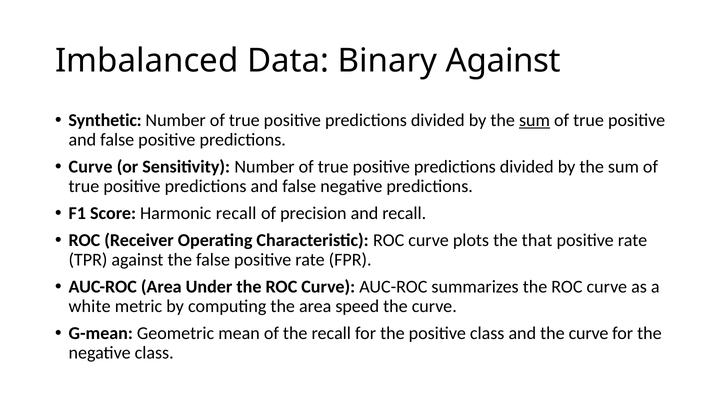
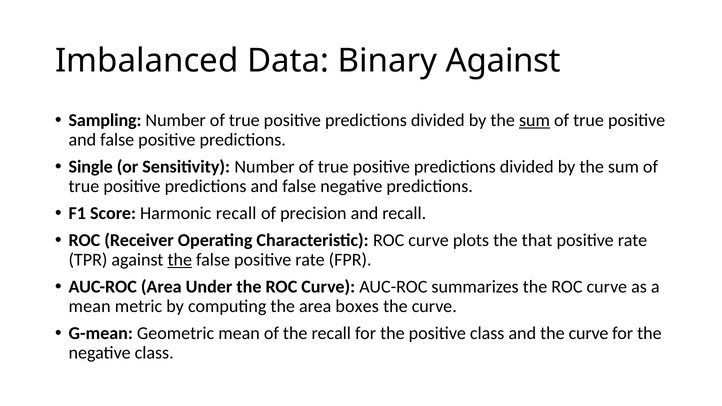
Synthetic: Synthetic -> Sampling
Curve at (91, 167): Curve -> Single
the at (180, 260) underline: none -> present
white at (90, 306): white -> mean
speed: speed -> boxes
